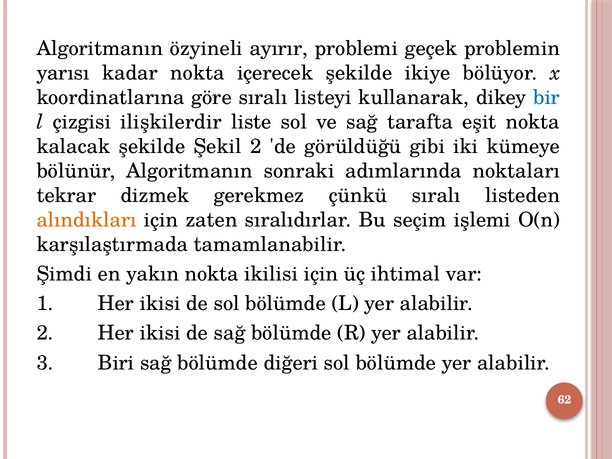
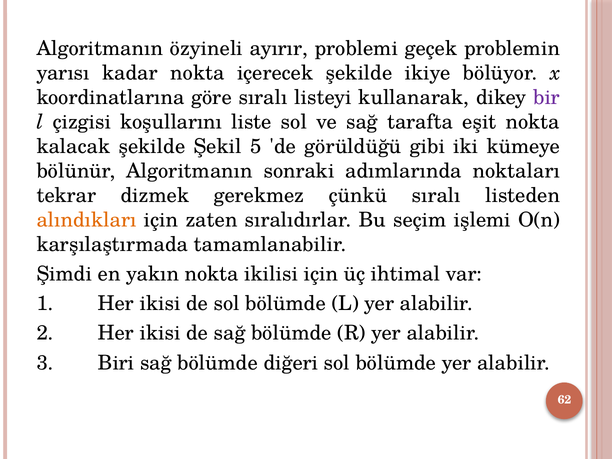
bir colour: blue -> purple
ilişkilerdir: ilişkilerdir -> koşullarını
Şekil 2: 2 -> 5
